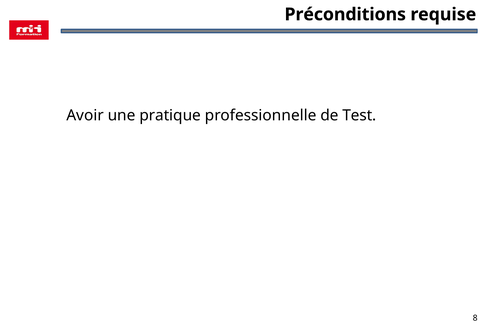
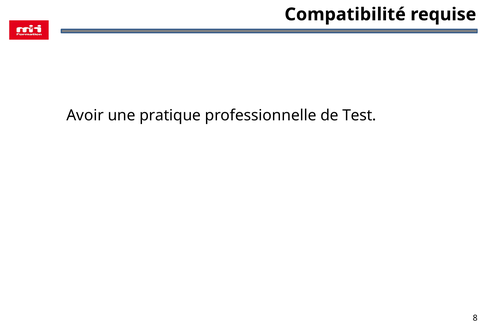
Préconditions: Préconditions -> Compatibilité
